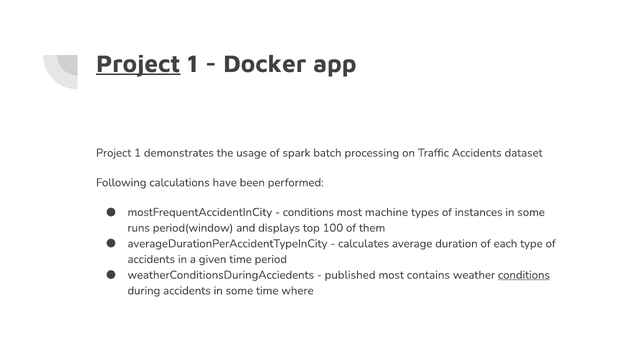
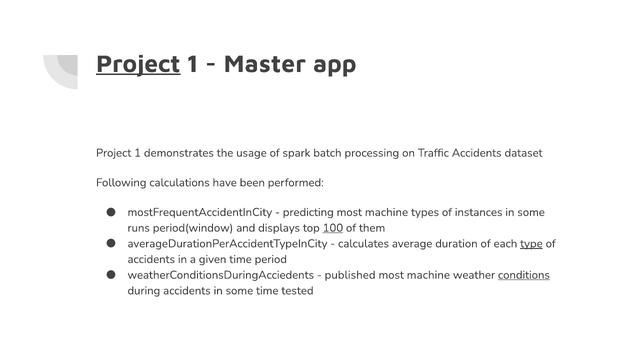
Docker: Docker -> Master
conditions at (308, 212): conditions -> predicting
100 underline: none -> present
type underline: none -> present
contains at (428, 275): contains -> machine
where: where -> tested
